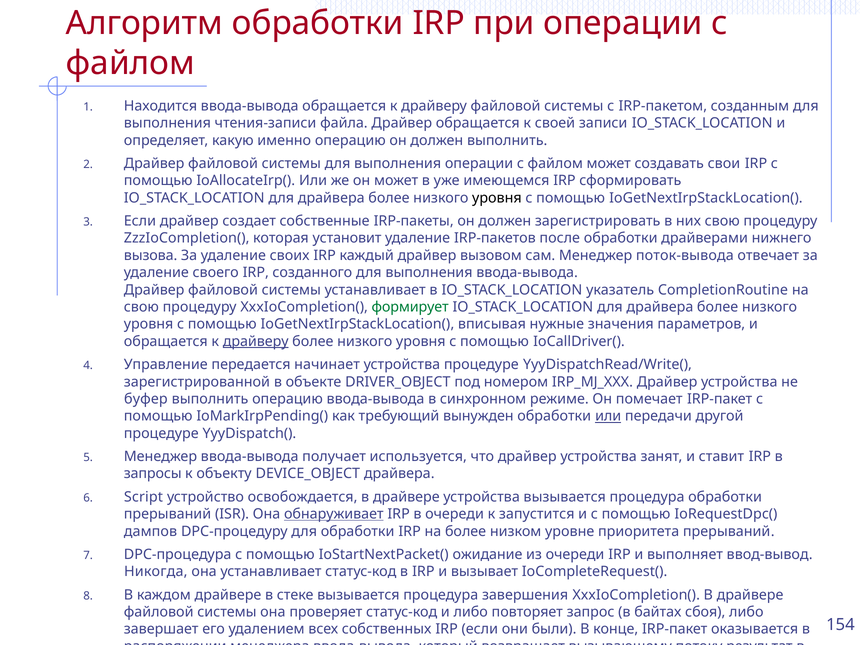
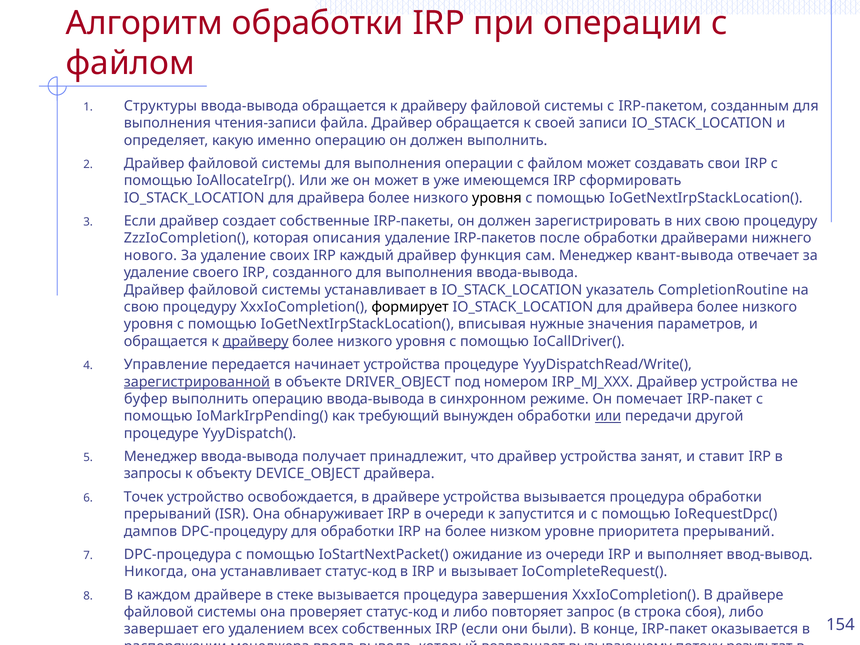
Находится: Находится -> Структуры
установит: установит -> описания
вызова: вызова -> нового
вызовом: вызовом -> функция
поток-вывода: поток-вывода -> квант-вывода
формирует colour: green -> black
зарегистрированной underline: none -> present
используется: используется -> принадлежит
Script: Script -> Точек
обнаруживает underline: present -> none
байтах: байтах -> строка
